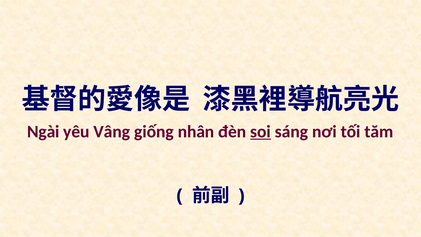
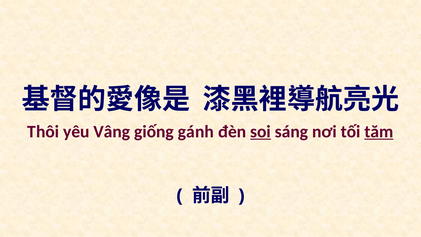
Ngài: Ngài -> Thôi
nhân: nhân -> gánh
tăm underline: none -> present
